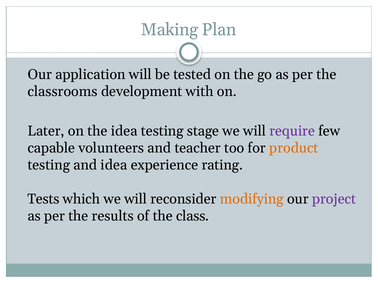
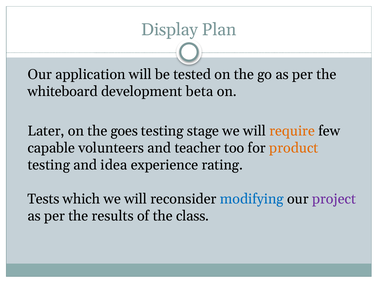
Making: Making -> Display
classrooms: classrooms -> whiteboard
with: with -> beta
the idea: idea -> goes
require colour: purple -> orange
modifying colour: orange -> blue
